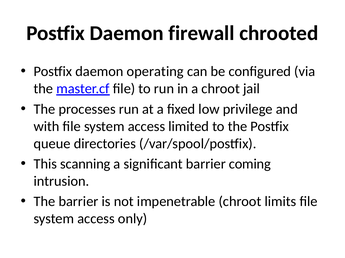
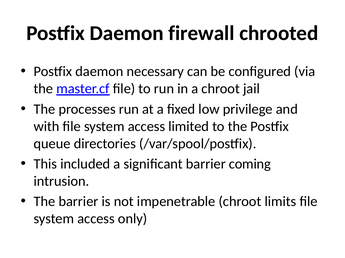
operating: operating -> necessary
scanning: scanning -> included
